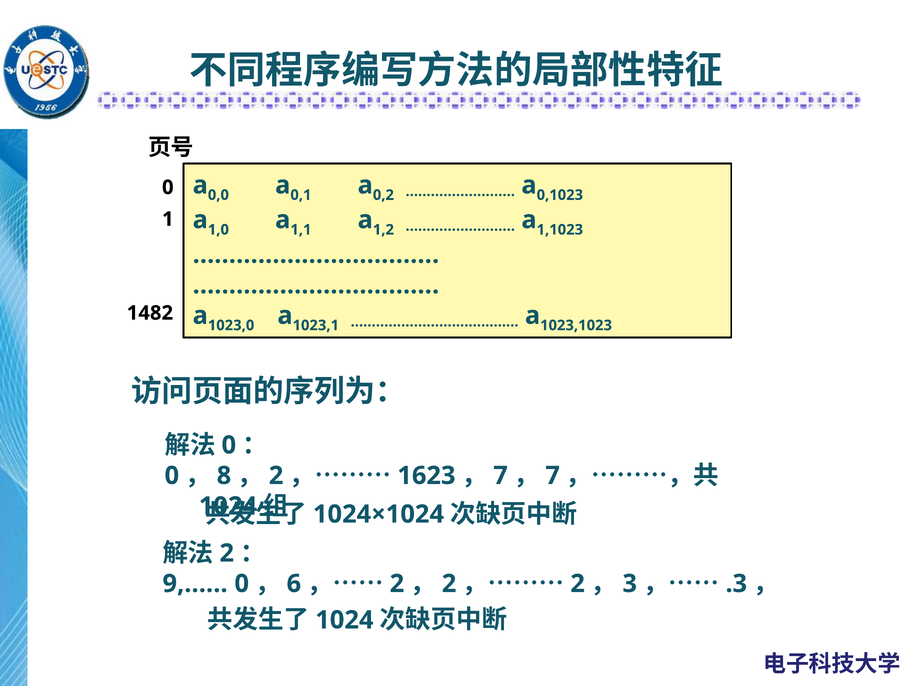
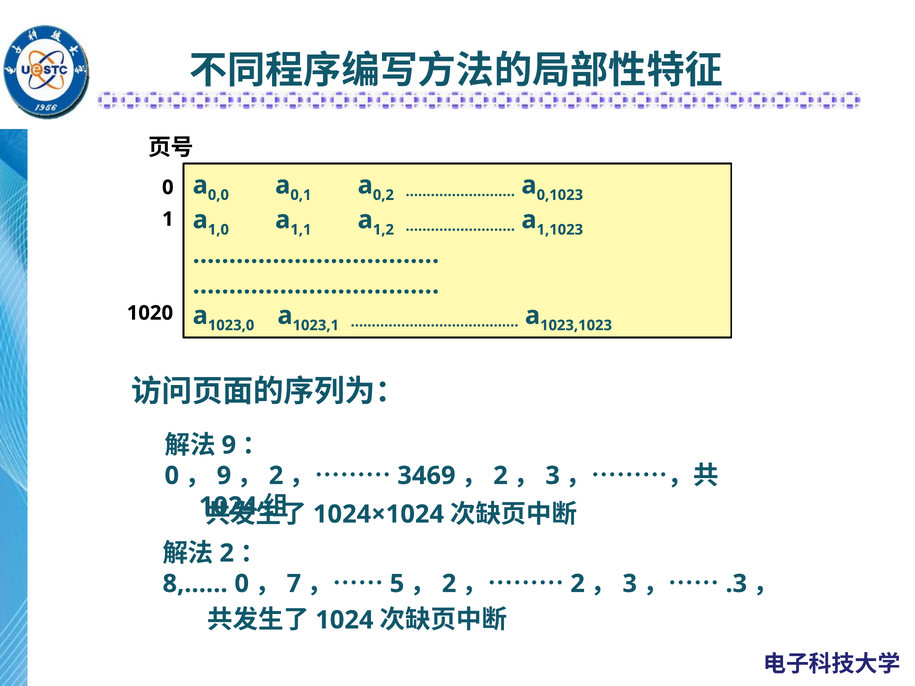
1482: 1482 -> 1020
0 at (229, 445): 0 -> 9
8 at (224, 476): 8 -> 9
1623: 1623 -> 3469
7 at (501, 476): 7 -> 2
7 at (553, 476): 7 -> 3
9,……: 9,…… -> 8,……
6: 6 -> 7
2 at (397, 584): 2 -> 5
